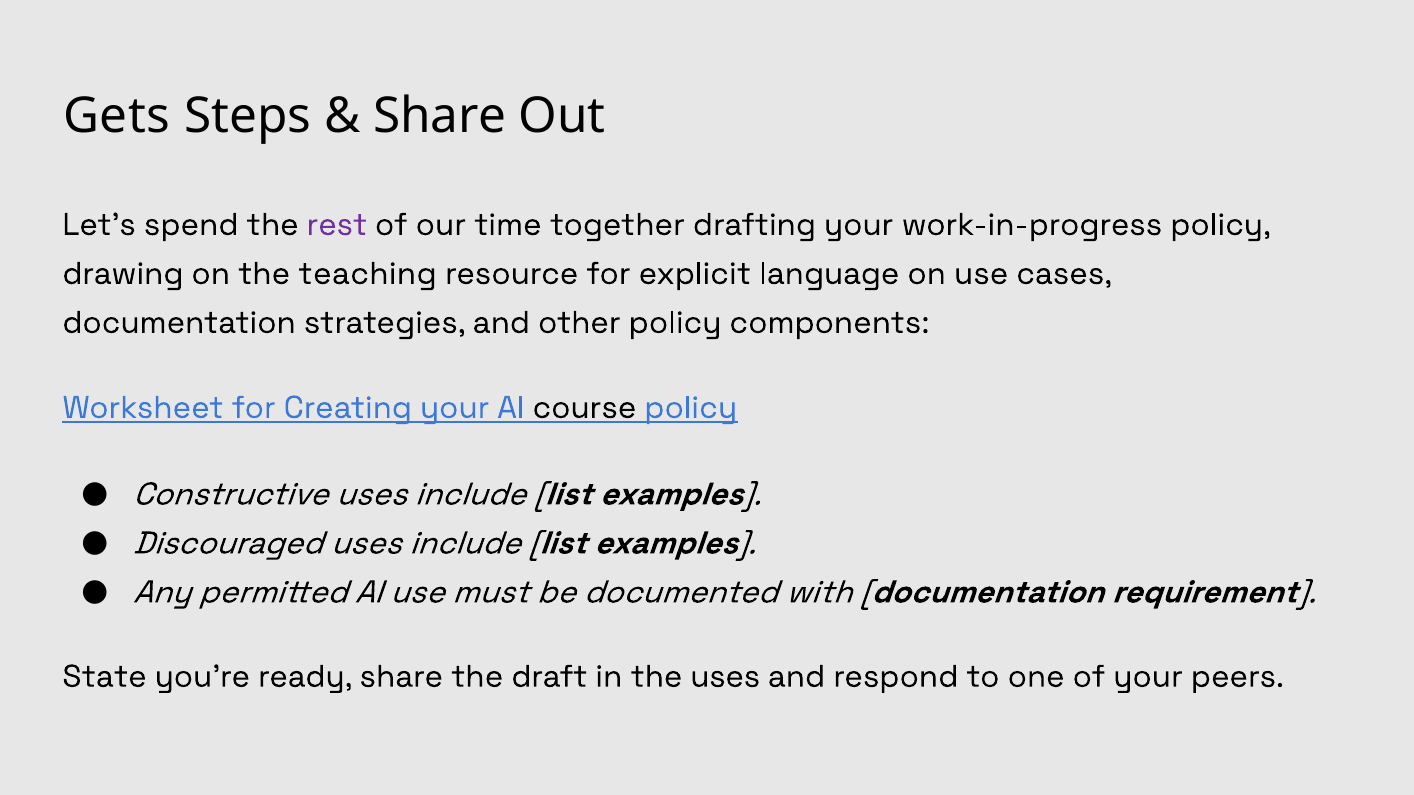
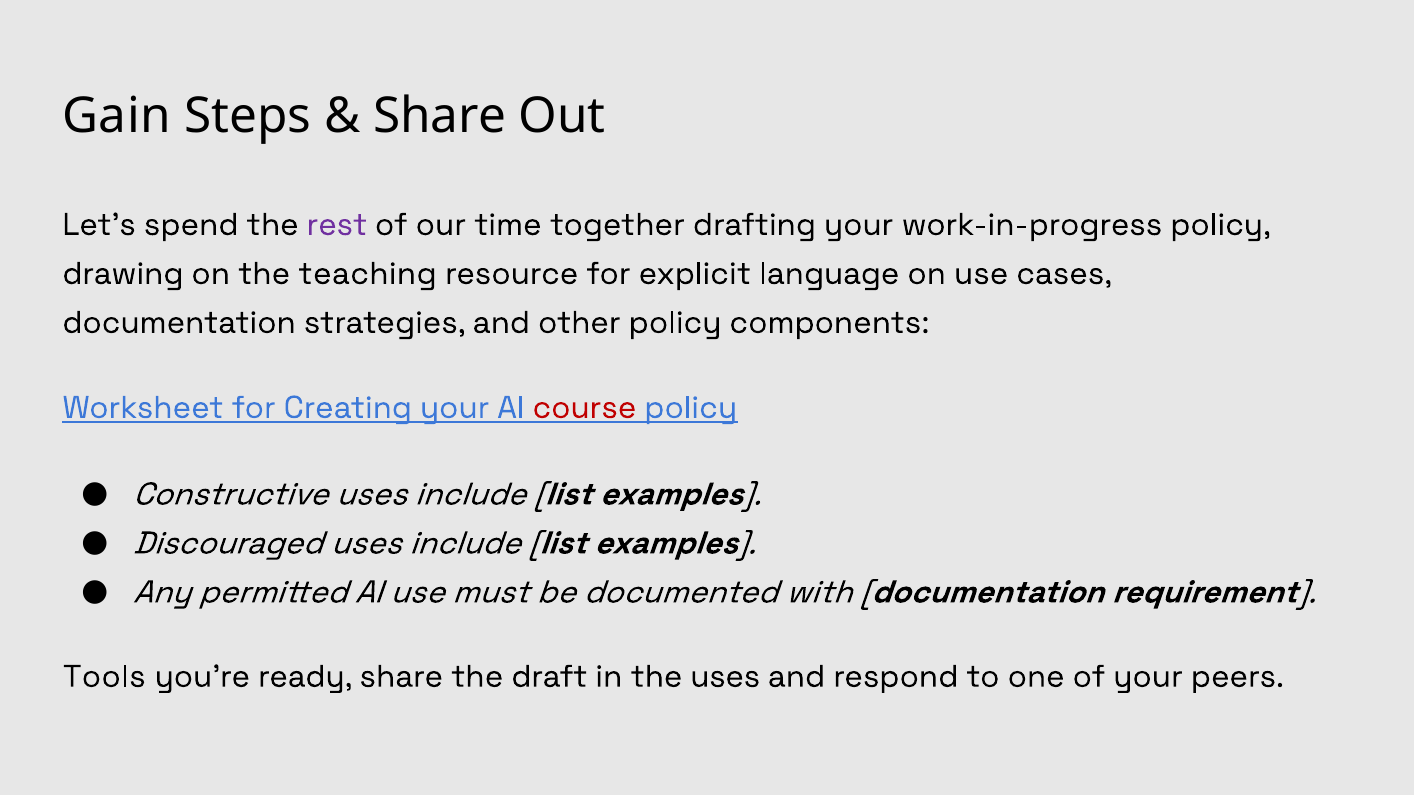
Gets: Gets -> Gain
course colour: black -> red
State: State -> Tools
